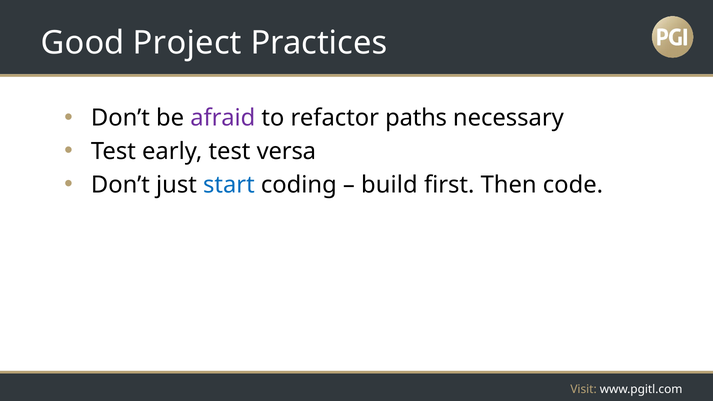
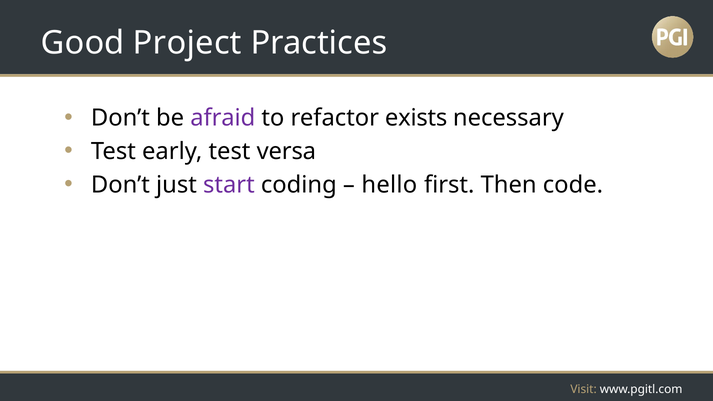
paths: paths -> exists
start colour: blue -> purple
build: build -> hello
